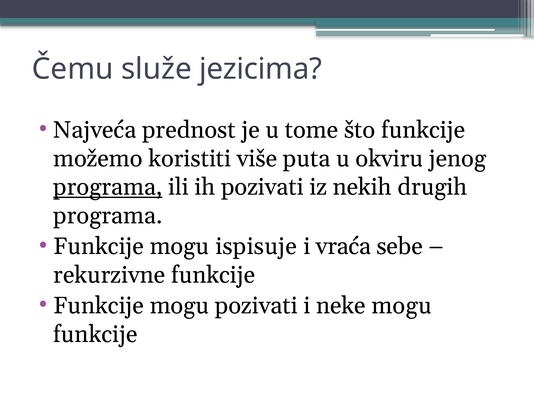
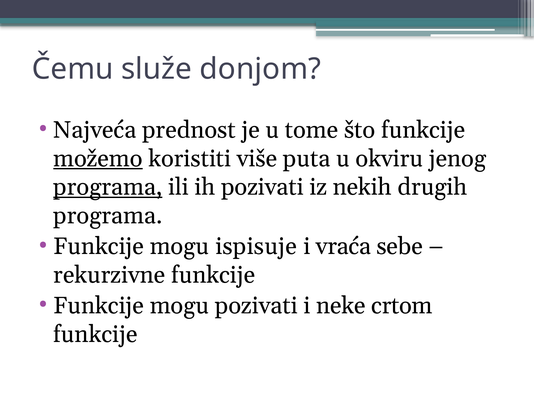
jezicima: jezicima -> donjom
možemo underline: none -> present
neke mogu: mogu -> crtom
